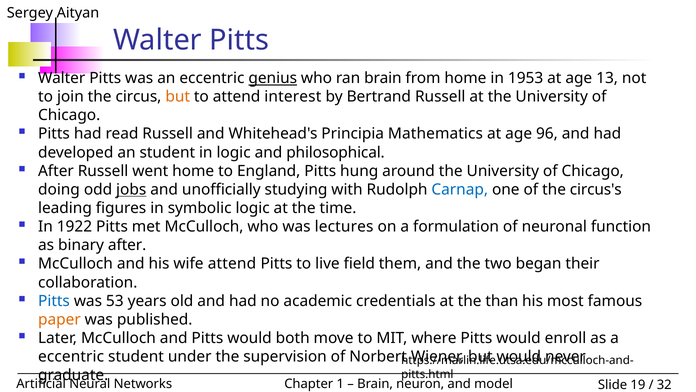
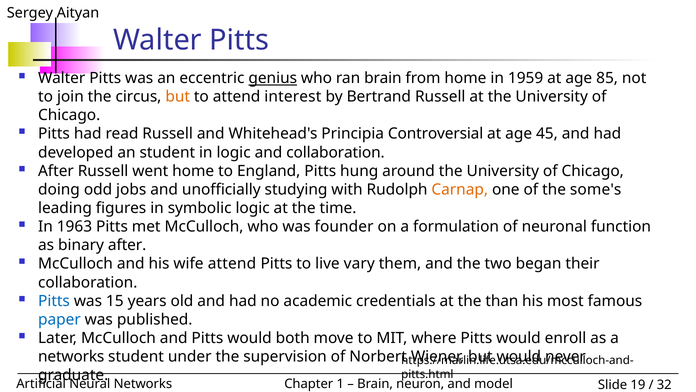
1953: 1953 -> 1959
13: 13 -> 85
Mathematics: Mathematics -> Controversial
96: 96 -> 45
and philosophical: philosophical -> collaboration
jobs underline: present -> none
Carnap colour: blue -> orange
circus's: circus's -> some's
1922: 1922 -> 1963
lectures: lectures -> founder
field: field -> vary
53: 53 -> 15
paper colour: orange -> blue
eccentric at (71, 356): eccentric -> networks
